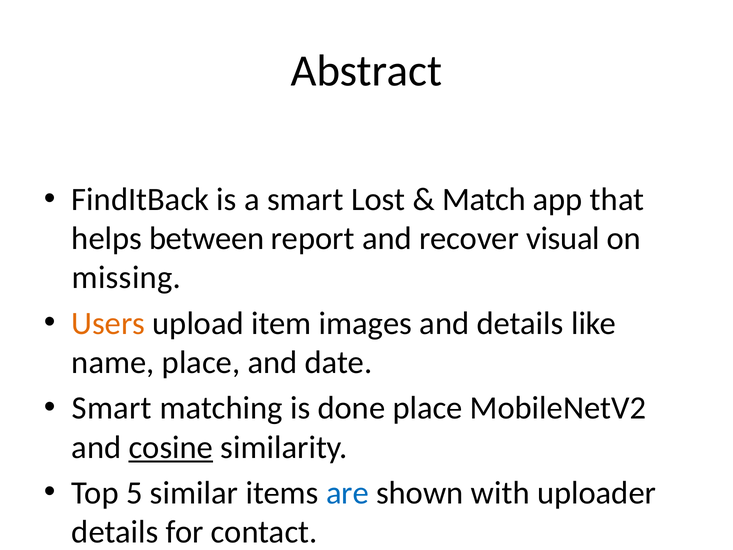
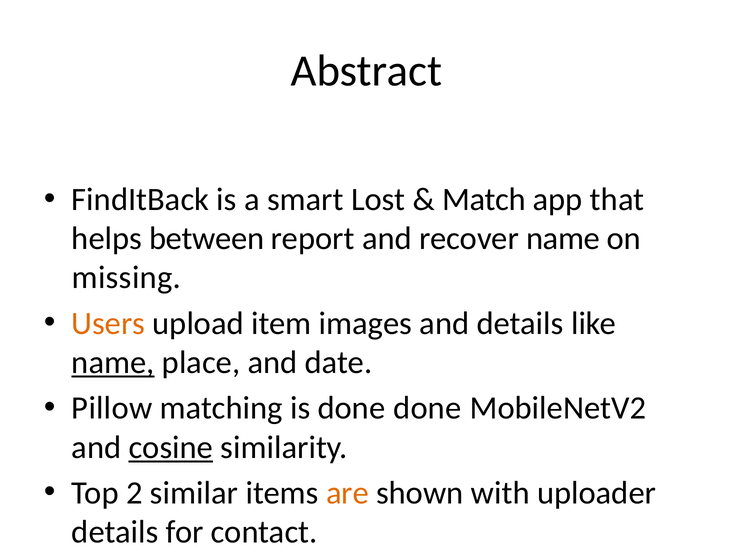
recover visual: visual -> name
name at (113, 362) underline: none -> present
Smart at (112, 408): Smart -> Pillow
done place: place -> done
5: 5 -> 2
are colour: blue -> orange
